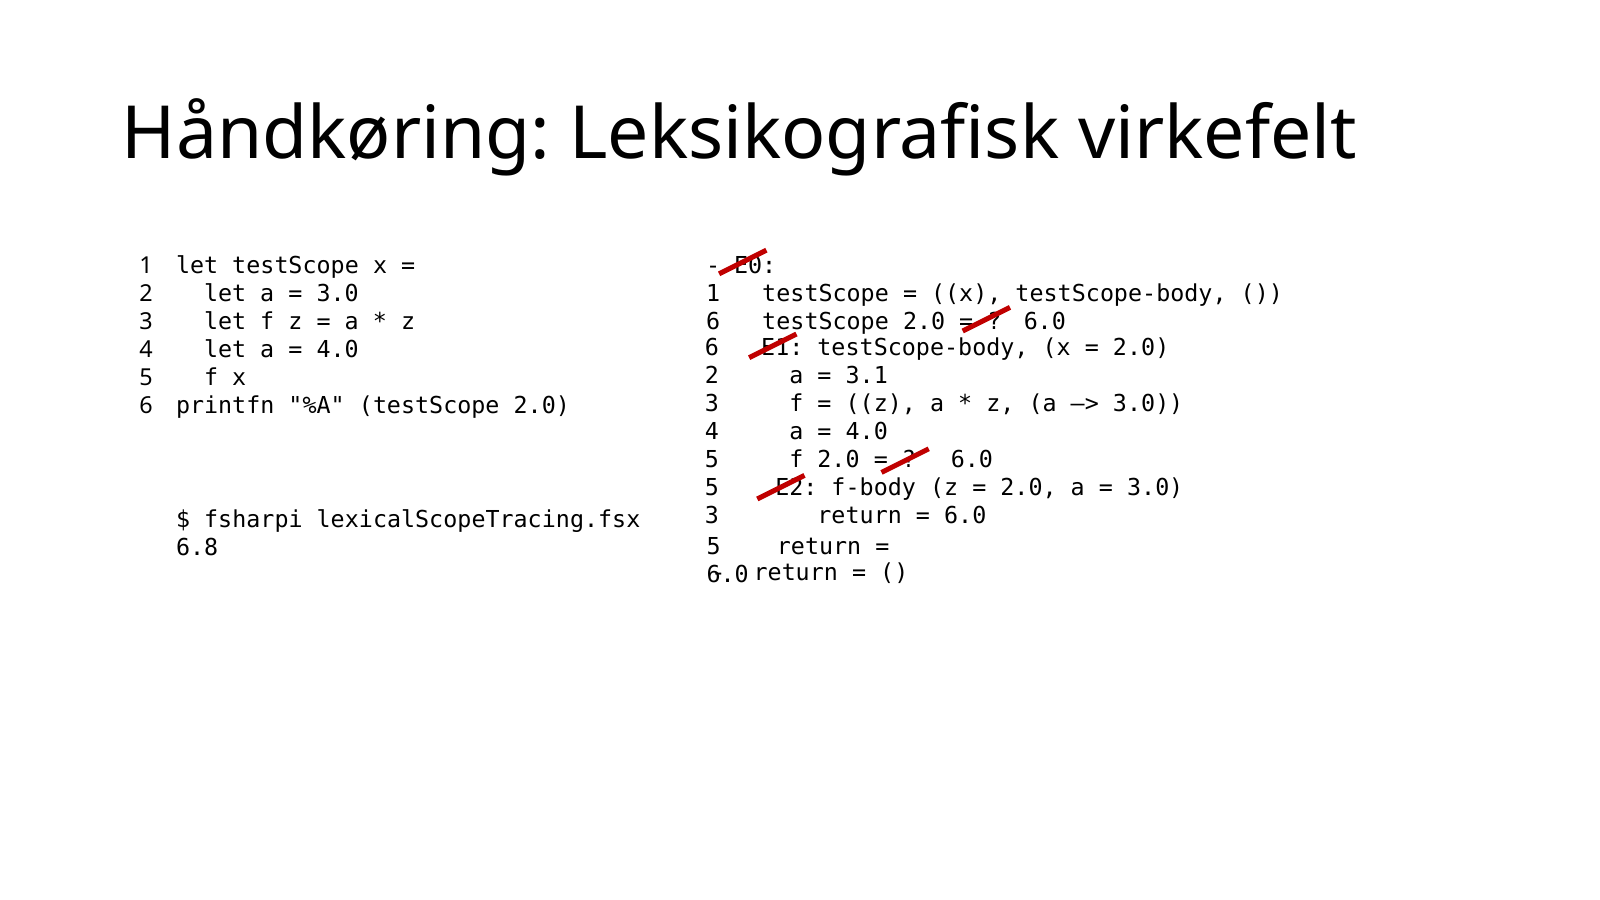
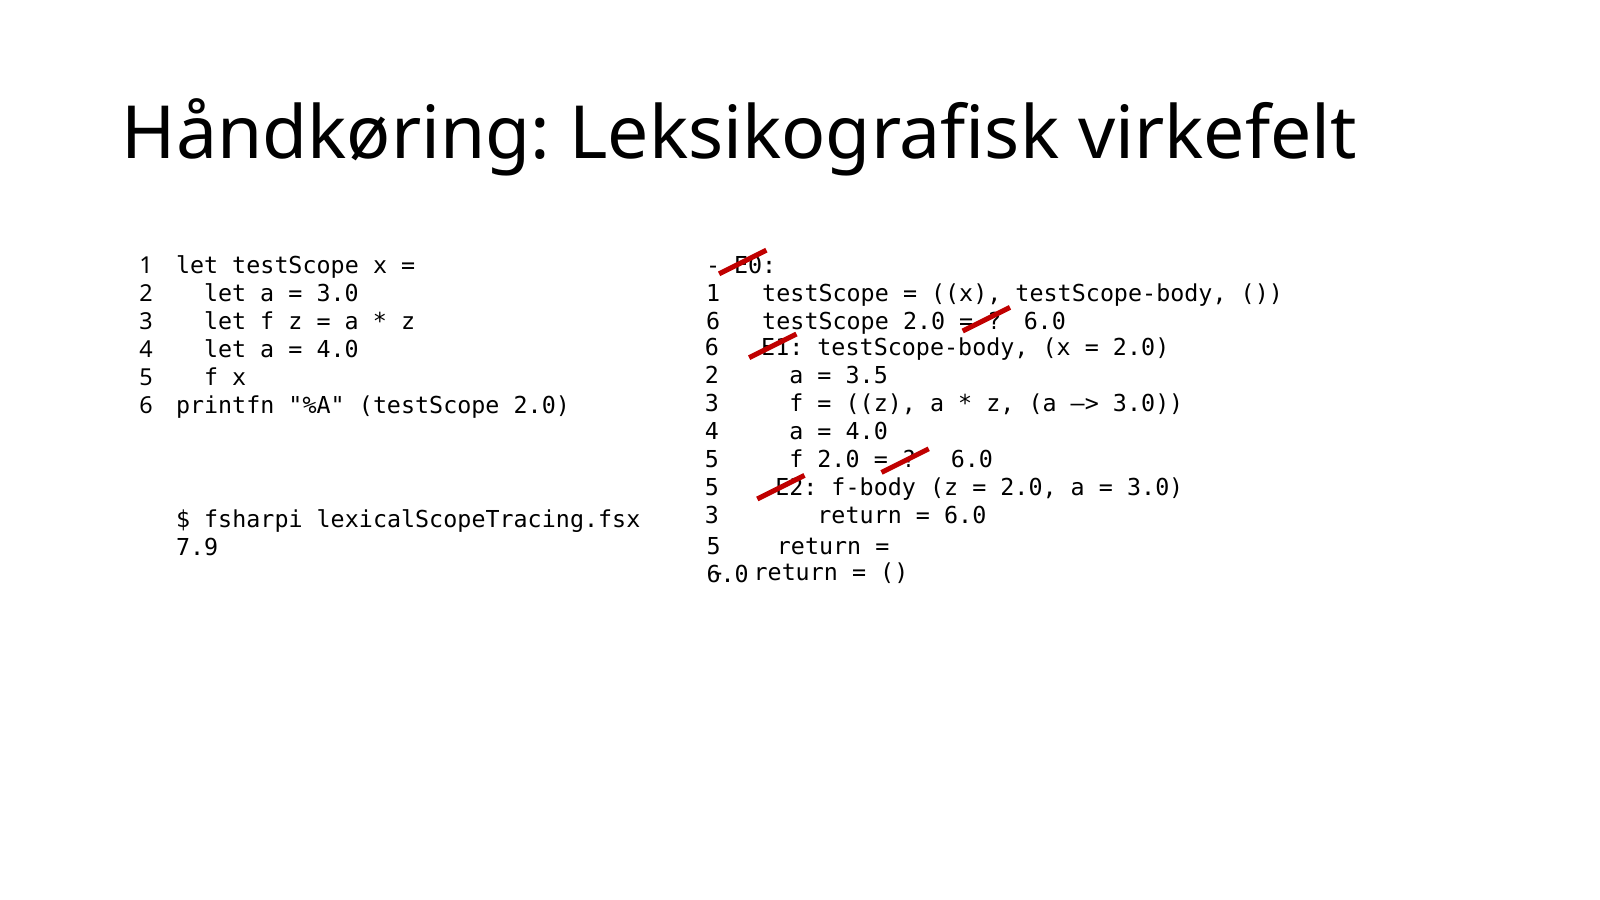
3.1: 3.1 -> 3.5
6.8: 6.8 -> 7.9
